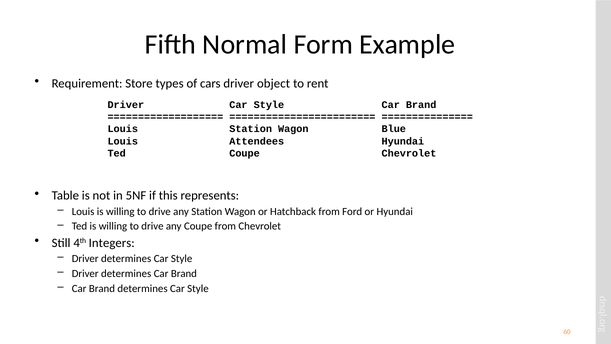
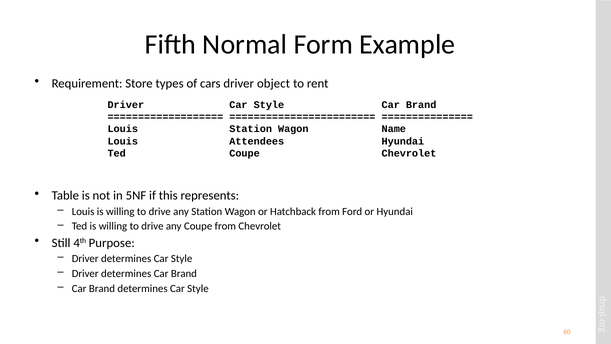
Blue: Blue -> Name
Integers: Integers -> Purpose
